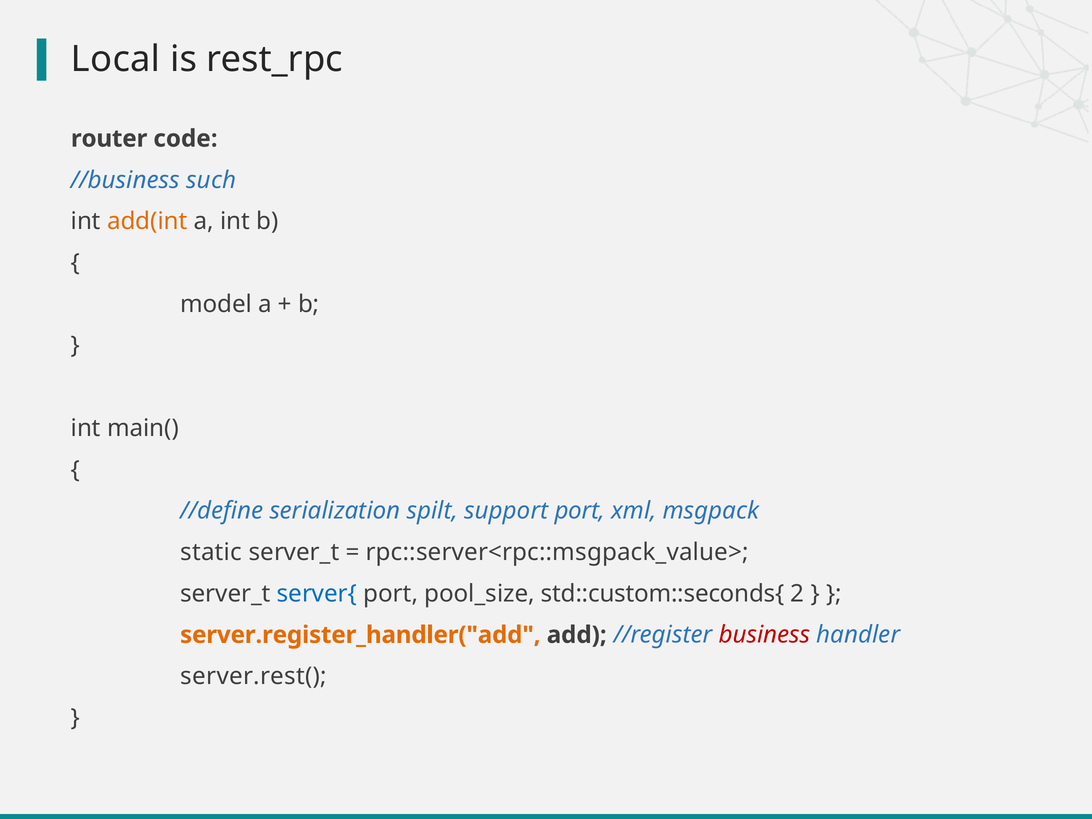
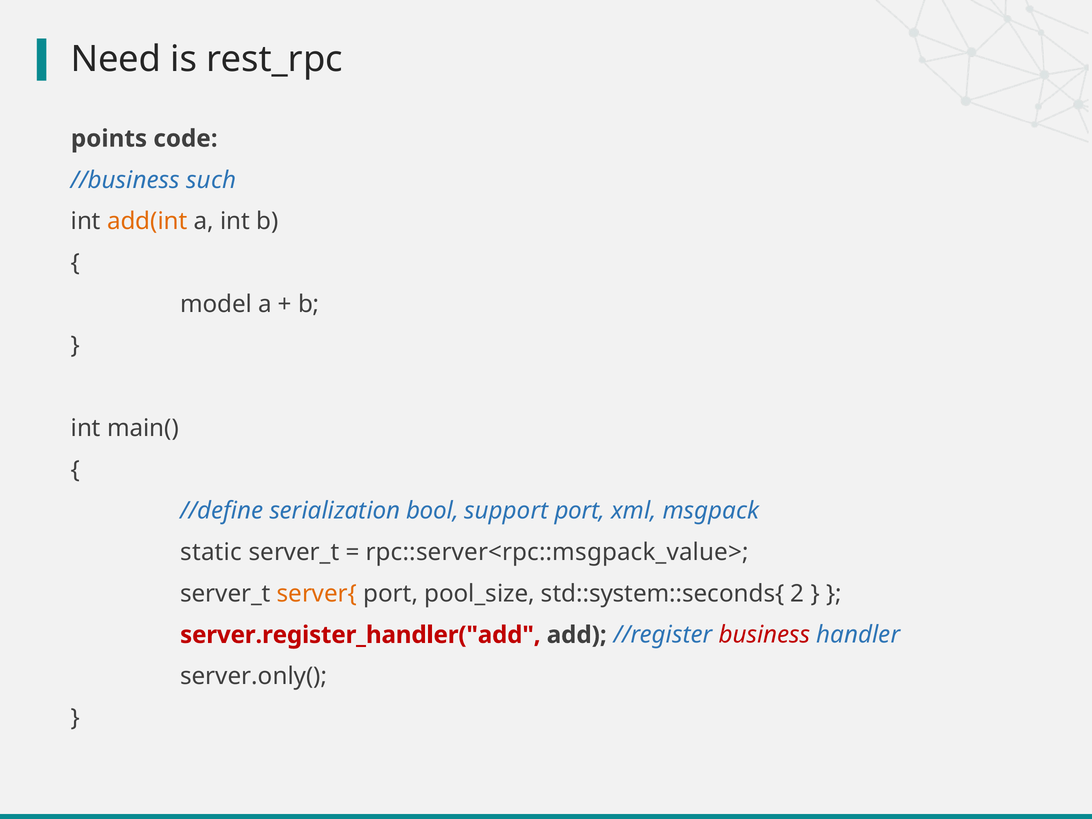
Local: Local -> Need
router: router -> points
spilt: spilt -> bool
server{ colour: blue -> orange
std::custom::seconds{: std::custom::seconds{ -> std::system::seconds{
server.register_handler("add colour: orange -> red
server.rest(: server.rest( -> server.only(
